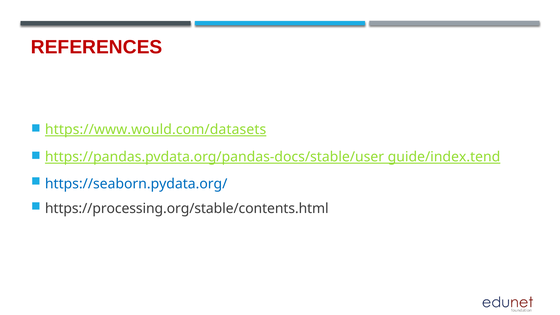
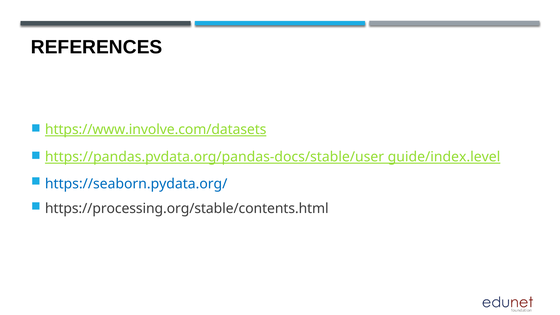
REFERENCES colour: red -> black
https://www.would.com/datasets: https://www.would.com/datasets -> https://www.involve.com/datasets
guide/index.tend: guide/index.tend -> guide/index.level
